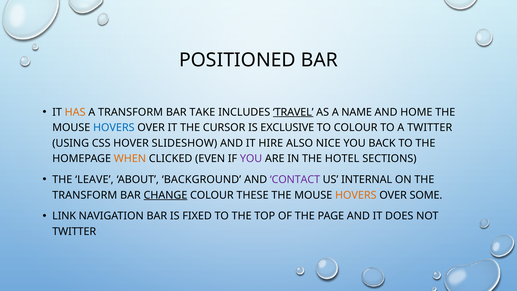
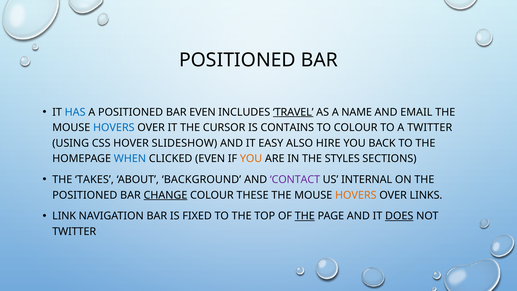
HAS colour: orange -> blue
A TRANSFORM: TRANSFORM -> POSITIONED
BAR TAKE: TAKE -> EVEN
HOME: HOME -> EMAIL
EXCLUSIVE: EXCLUSIVE -> CONTAINS
HIRE: HIRE -> EASY
NICE: NICE -> HIRE
WHEN colour: orange -> blue
YOU at (251, 159) colour: purple -> orange
HOTEL: HOTEL -> STYLES
LEAVE: LEAVE -> TAKES
TRANSFORM at (85, 195): TRANSFORM -> POSITIONED
SOME: SOME -> LINKS
THE at (305, 216) underline: none -> present
DOES underline: none -> present
